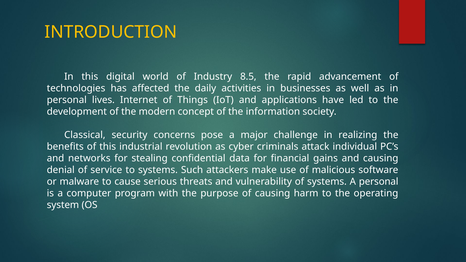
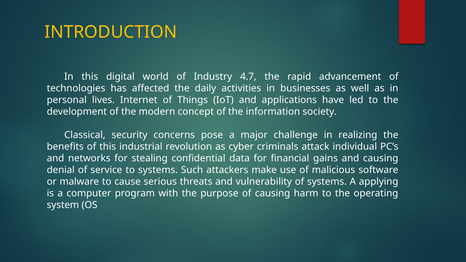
8.5: 8.5 -> 4.7
A personal: personal -> applying
